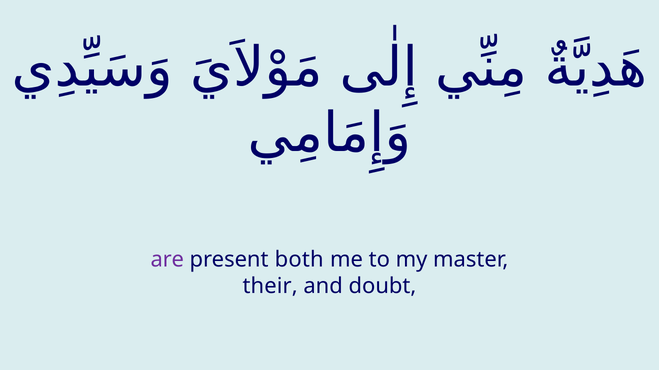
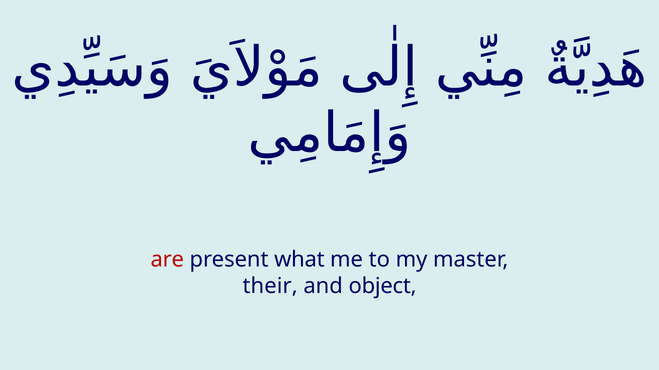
are colour: purple -> red
both: both -> what
doubt: doubt -> object
